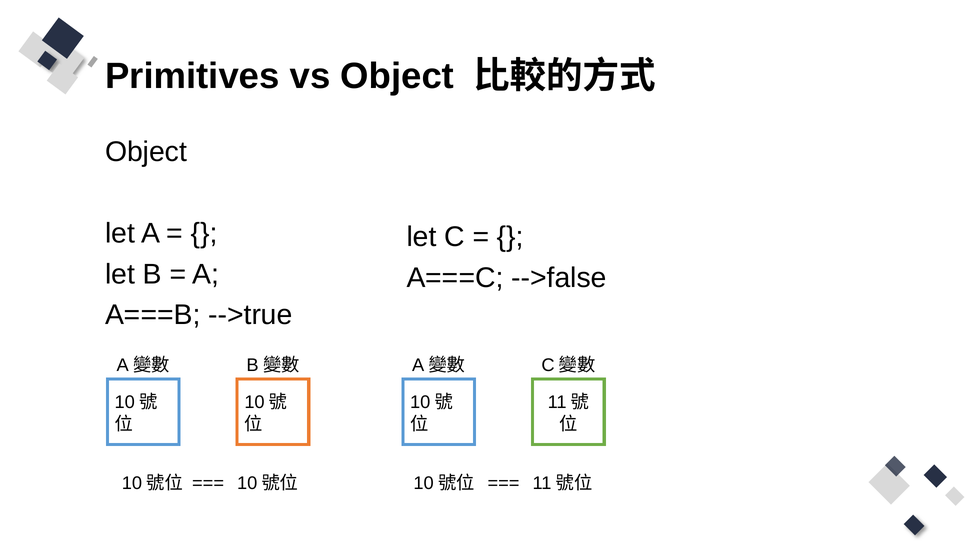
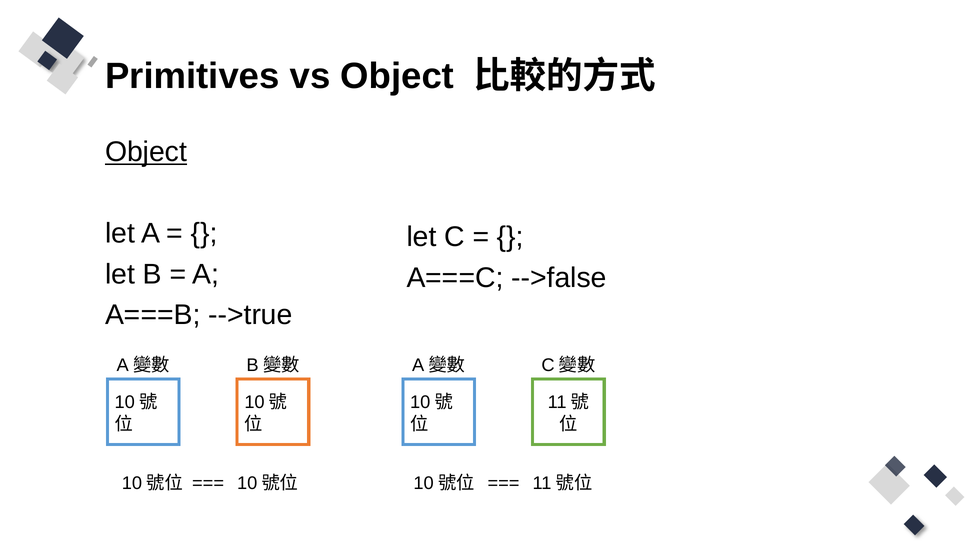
Object at (146, 152) underline: none -> present
